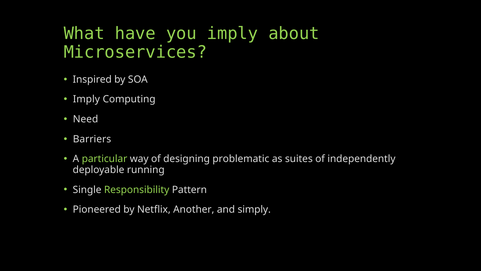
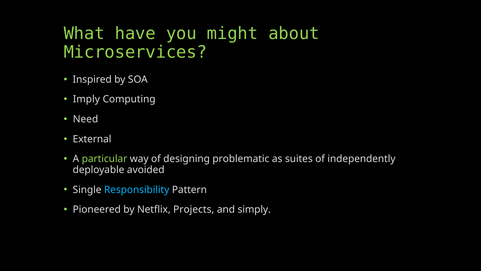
you imply: imply -> might
Barriers: Barriers -> External
running: running -> avoided
Responsibility colour: light green -> light blue
Another: Another -> Projects
